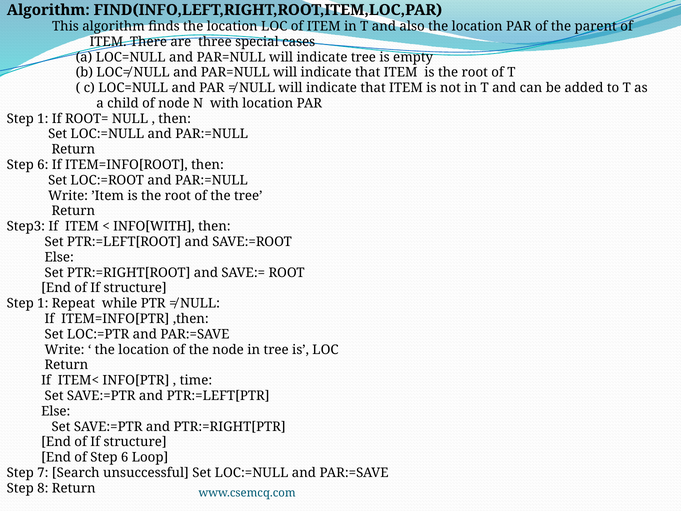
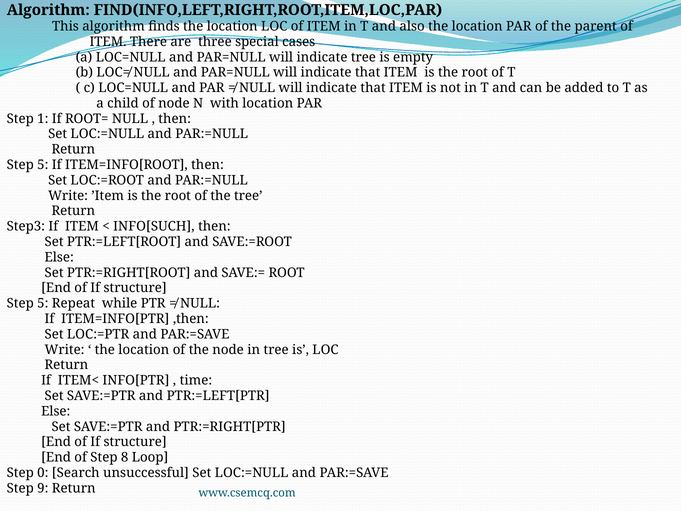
6 at (43, 165): 6 -> 5
INFO[WITH: INFO[WITH -> INFO[SUCH
1 at (43, 303): 1 -> 5
of Step 6: 6 -> 8
7: 7 -> 0
8: 8 -> 9
